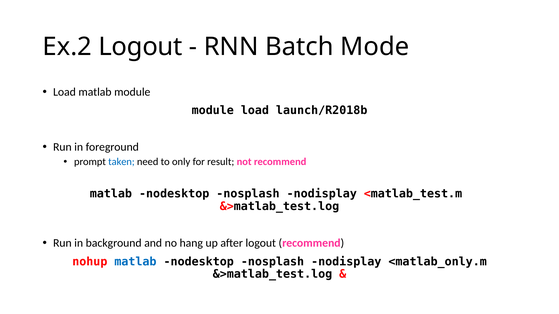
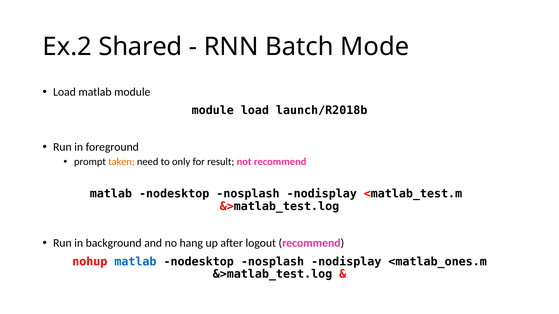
Ex.2 Logout: Logout -> Shared
taken colour: blue -> orange
<matlab_only.m: <matlab_only.m -> <matlab_ones.m
